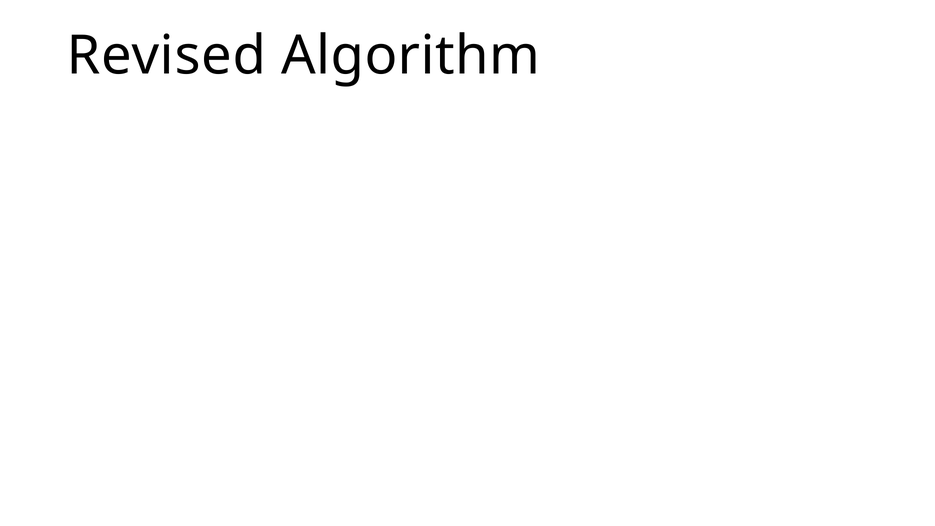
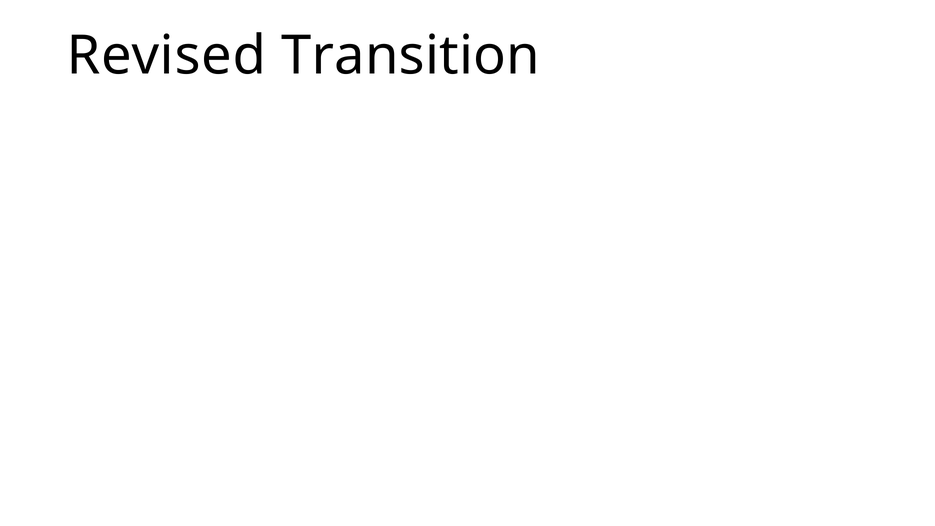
Algorithm: Algorithm -> Transition
